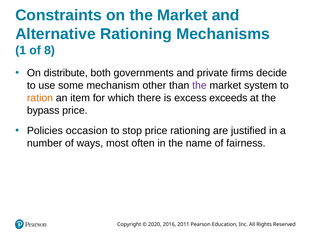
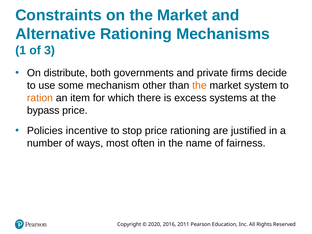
8: 8 -> 3
the at (199, 85) colour: purple -> orange
exceeds: exceeds -> systems
occasion: occasion -> incentive
